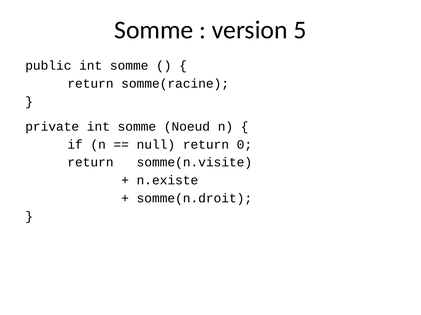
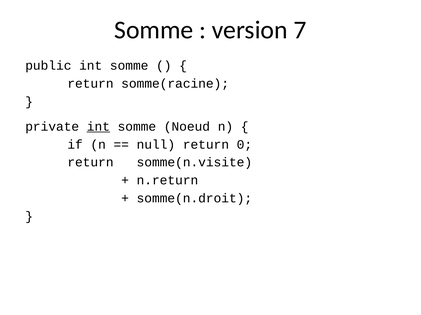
5: 5 -> 7
int at (98, 127) underline: none -> present
n.existe: n.existe -> n.return
